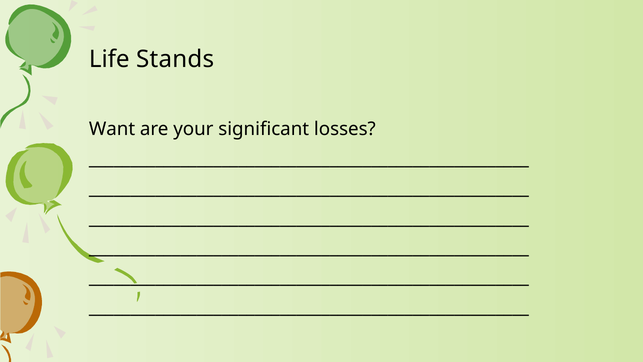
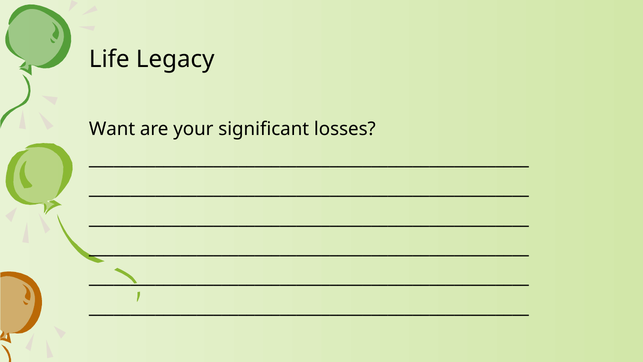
Stands: Stands -> Legacy
